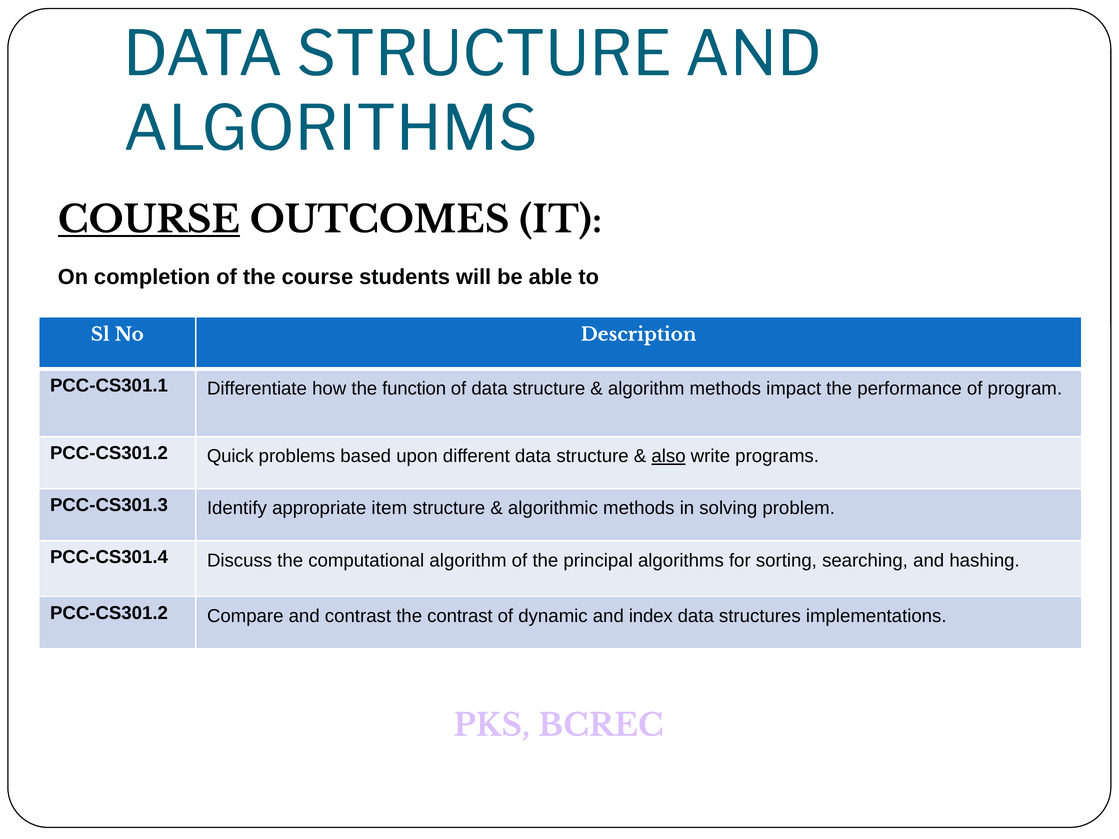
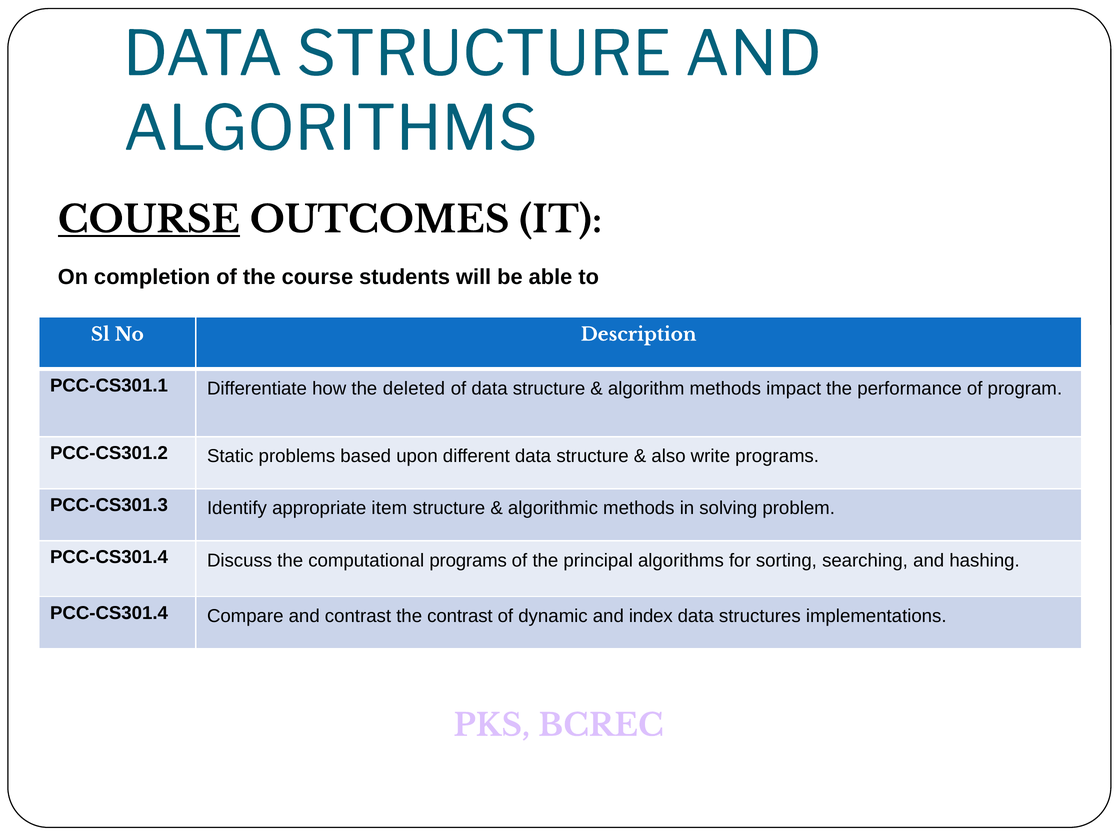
function: function -> deleted
Quick: Quick -> Static
also underline: present -> none
computational algorithm: algorithm -> programs
PCC-CS301.2 at (109, 613): PCC-CS301.2 -> PCC-CS301.4
